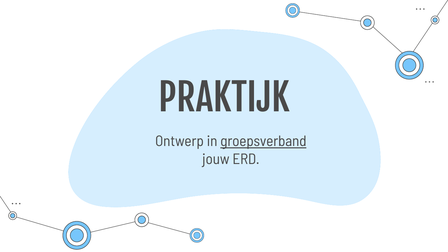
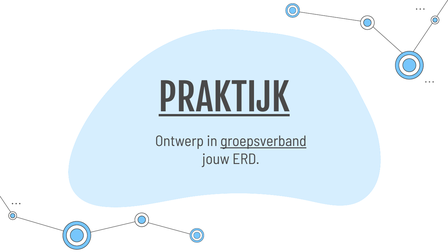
PRAKTIJK underline: none -> present
